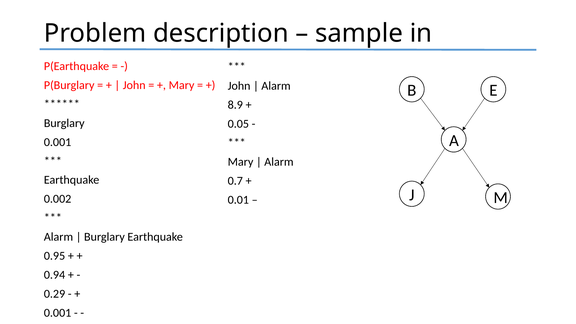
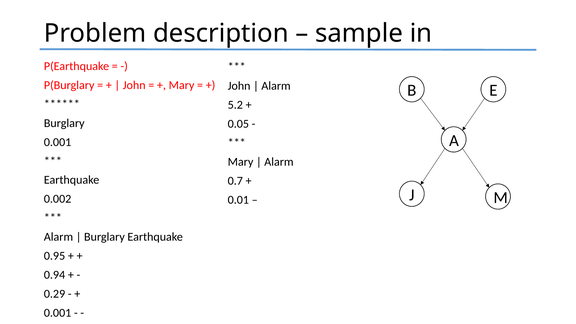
8.9: 8.9 -> 5.2
